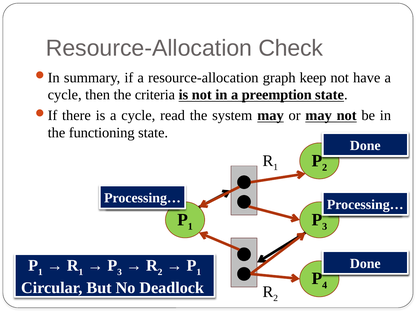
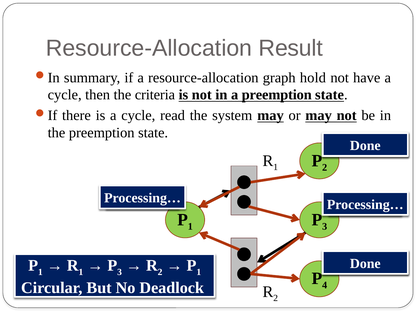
Check: Check -> Result
keep: keep -> hold
the functioning: functioning -> preemption
